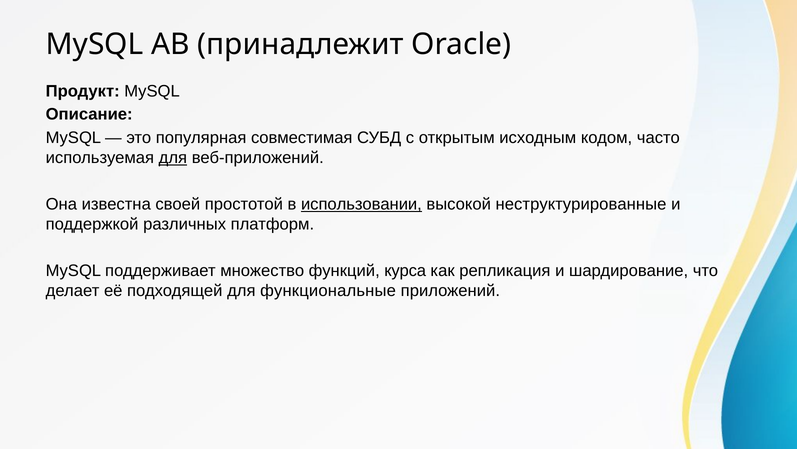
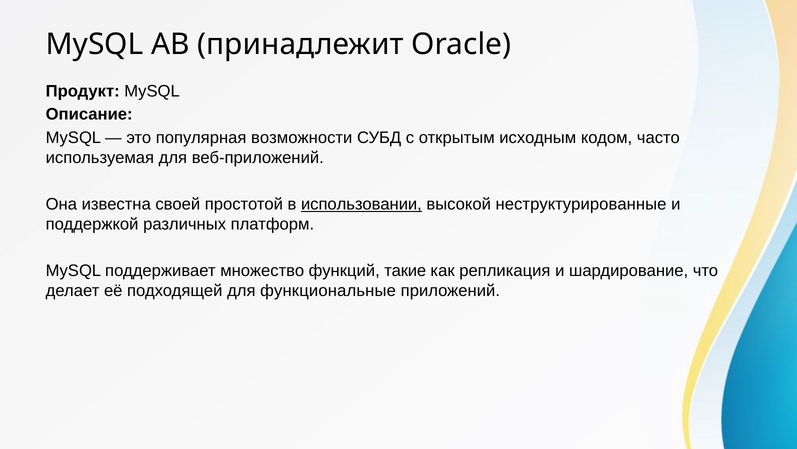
совместимая: совместимая -> возможности
для at (173, 157) underline: present -> none
курса: курса -> такие
